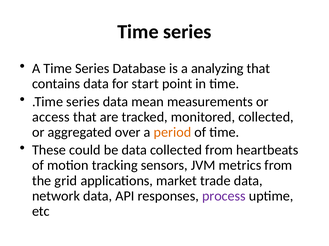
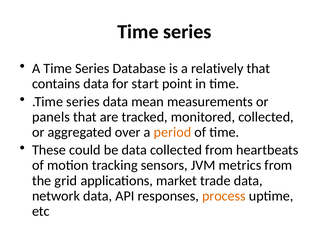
analyzing: analyzing -> relatively
access: access -> panels
process colour: purple -> orange
